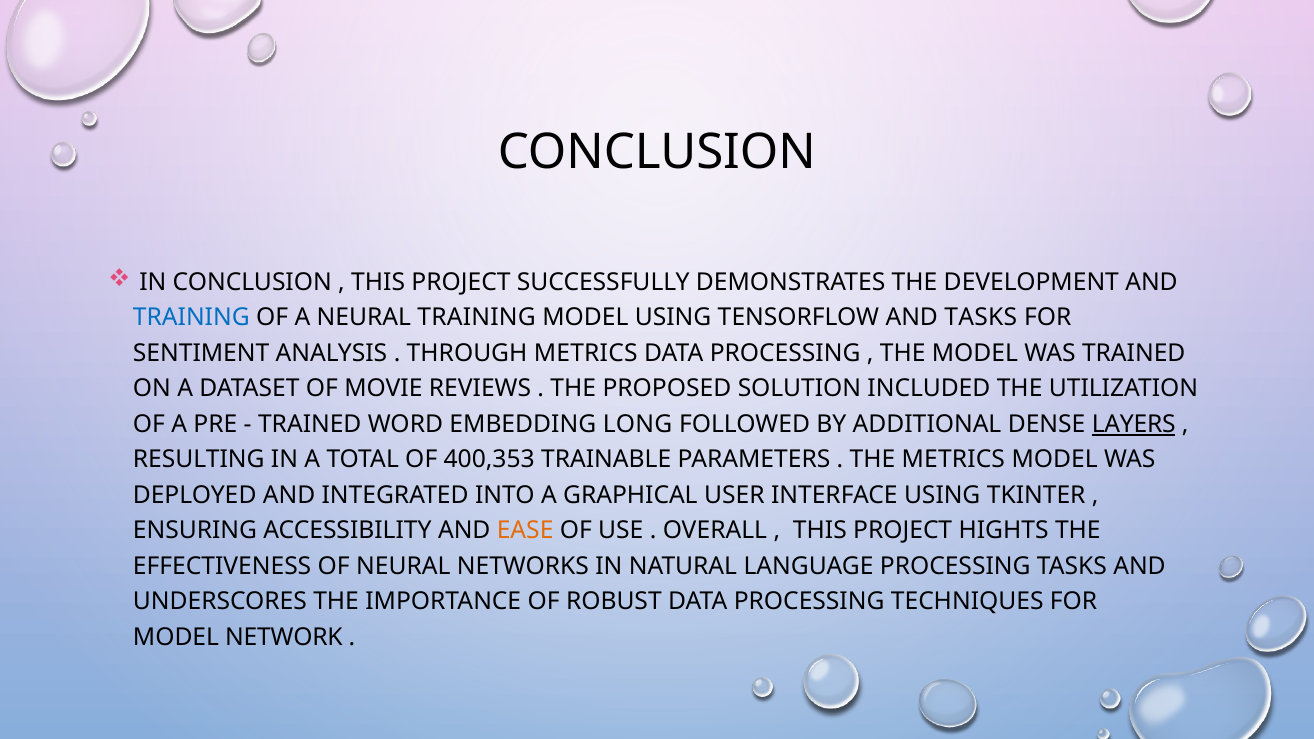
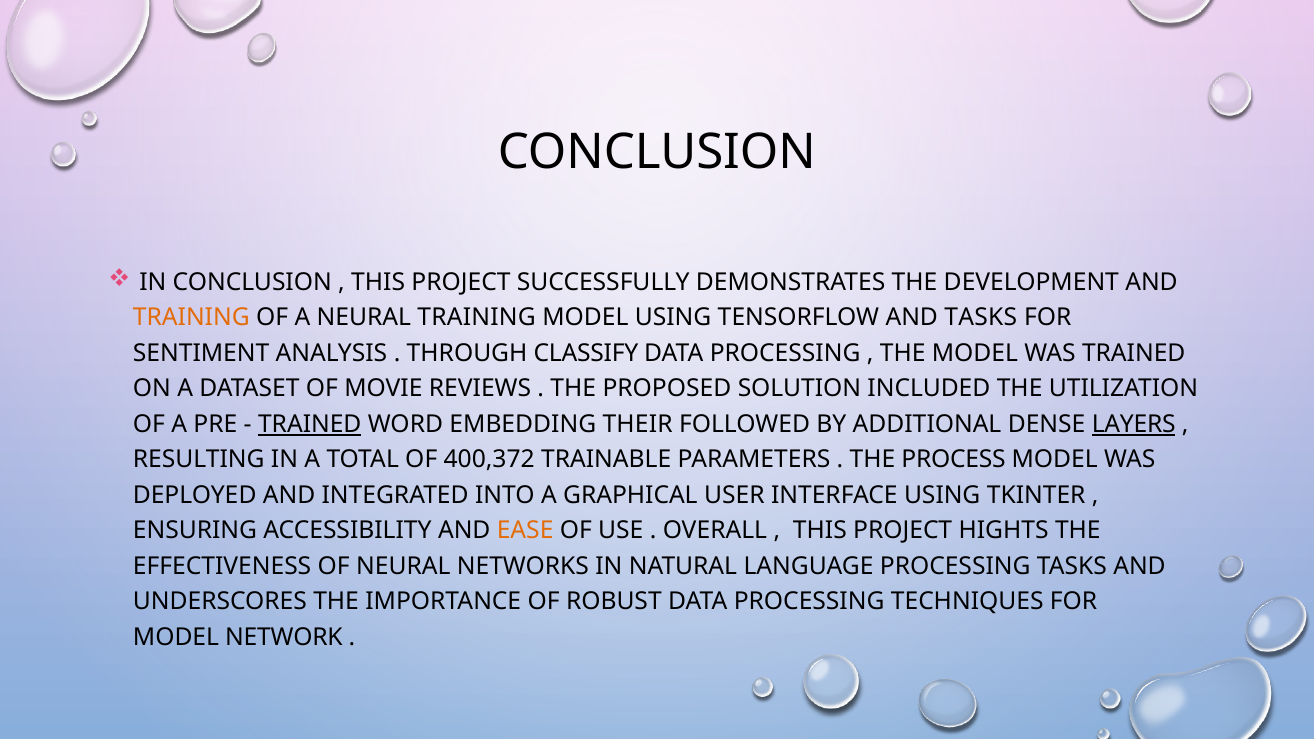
TRAINING at (191, 318) colour: blue -> orange
THROUGH METRICS: METRICS -> CLASSIFY
TRAINED at (310, 424) underline: none -> present
LONG: LONG -> THEIR
400,353: 400,353 -> 400,372
THE METRICS: METRICS -> PROCESS
